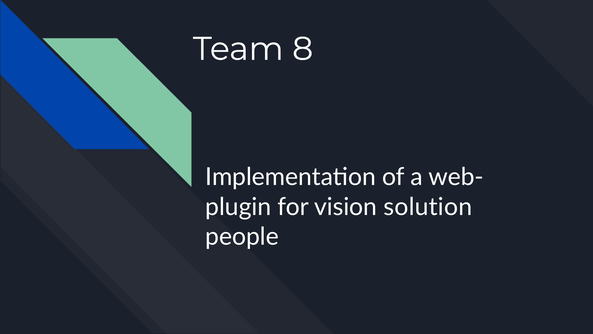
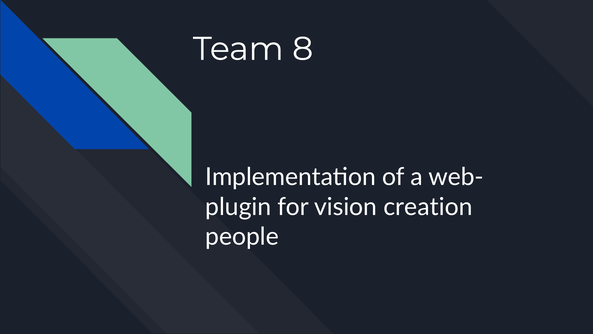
solution: solution -> creation
